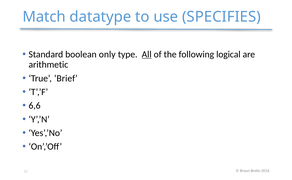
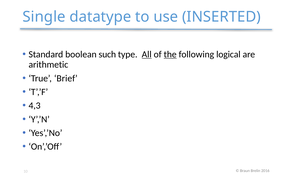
Match: Match -> Single
SPECIFIES: SPECIFIES -> INSERTED
only: only -> such
the underline: none -> present
6,6: 6,6 -> 4,3
